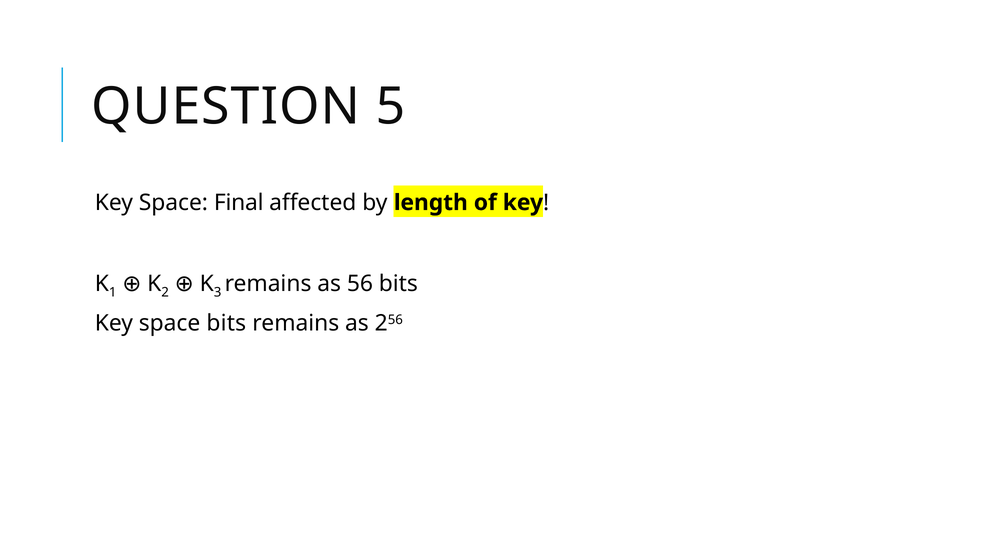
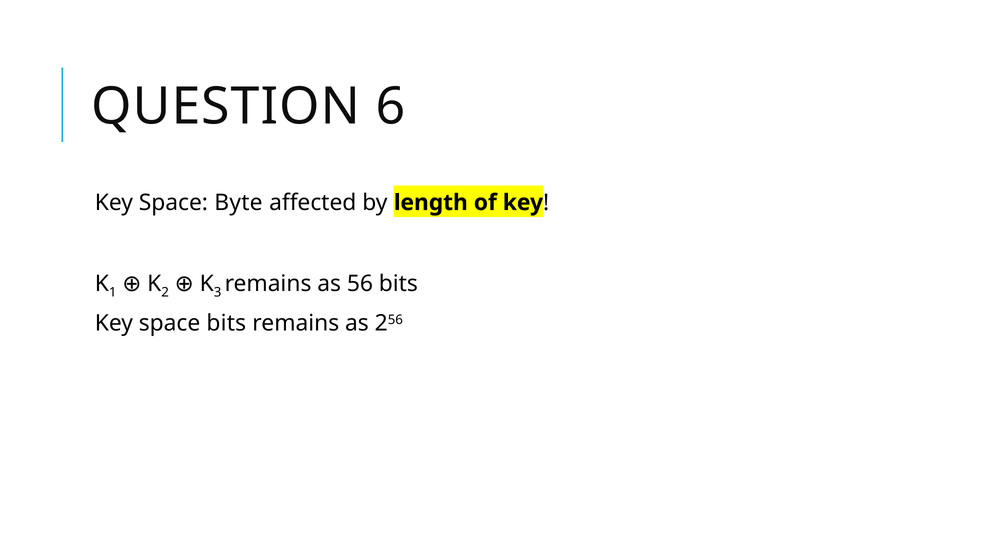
5: 5 -> 6
Final: Final -> Byte
